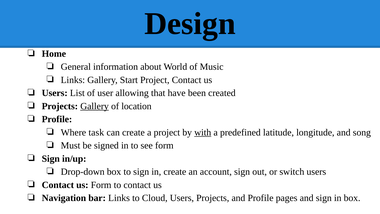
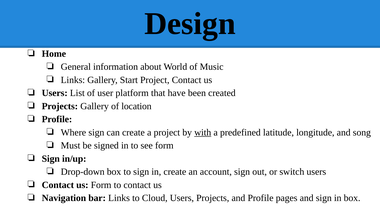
allowing: allowing -> platform
Gallery at (95, 106) underline: present -> none
Where task: task -> sign
